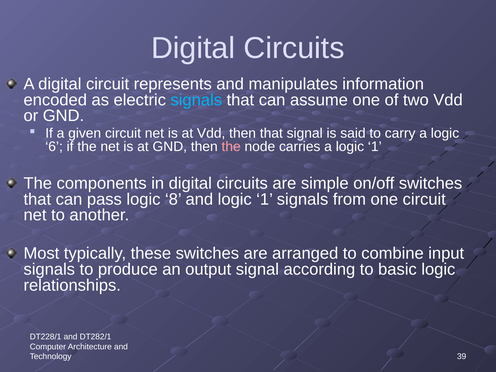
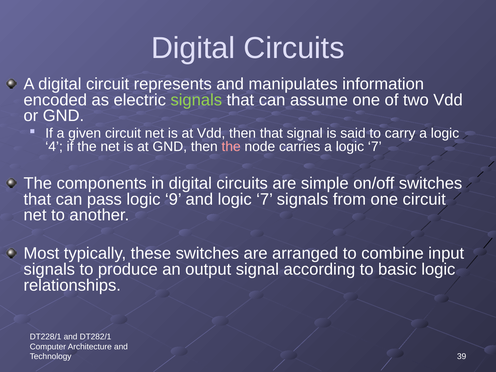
signals at (196, 100) colour: light blue -> light green
6: 6 -> 4
a logic 1: 1 -> 7
8: 8 -> 9
and logic 1: 1 -> 7
